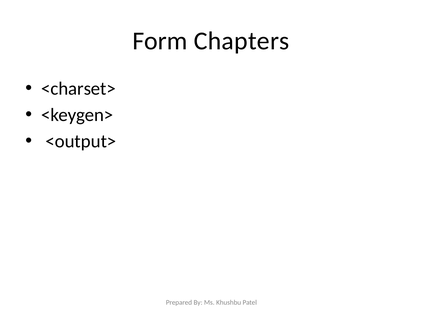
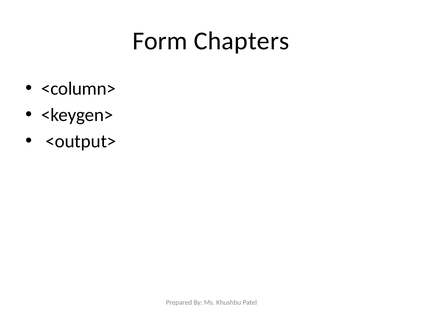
<charset>: <charset> -> <column>
